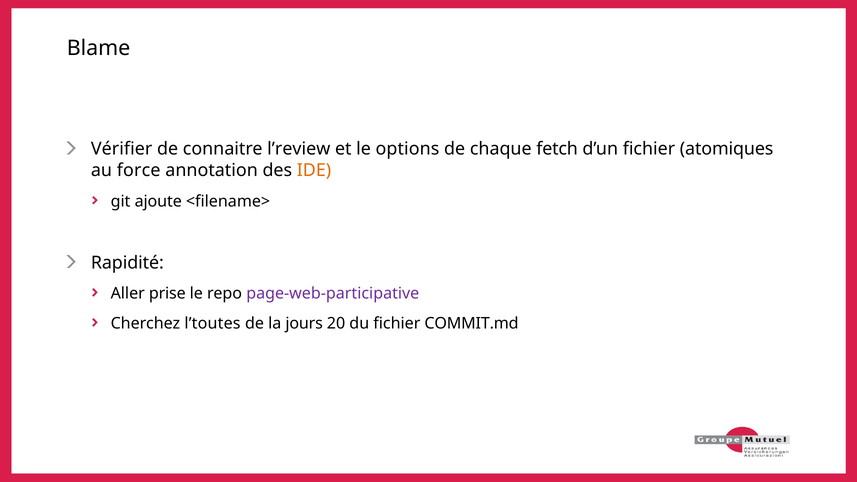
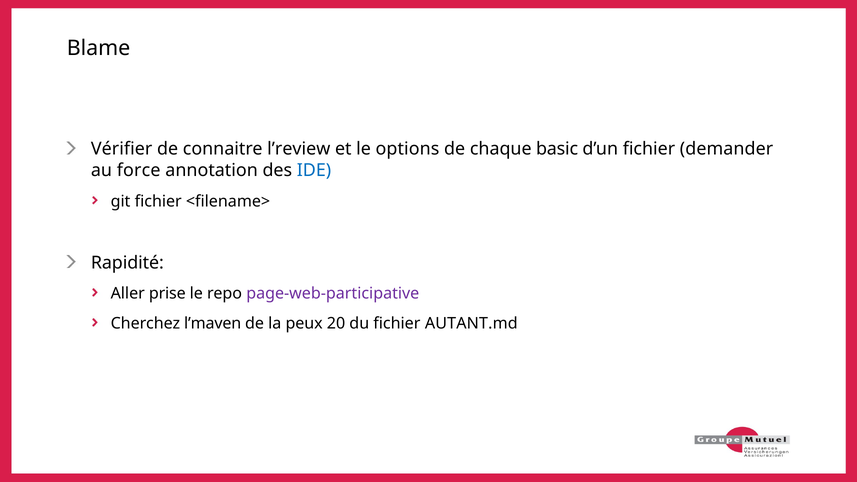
fetch: fetch -> basic
atomiques: atomiques -> demander
IDE colour: orange -> blue
git ajoute: ajoute -> fichier
l’toutes: l’toutes -> l’maven
jours: jours -> peux
COMMIT.md: COMMIT.md -> AUTANT.md
